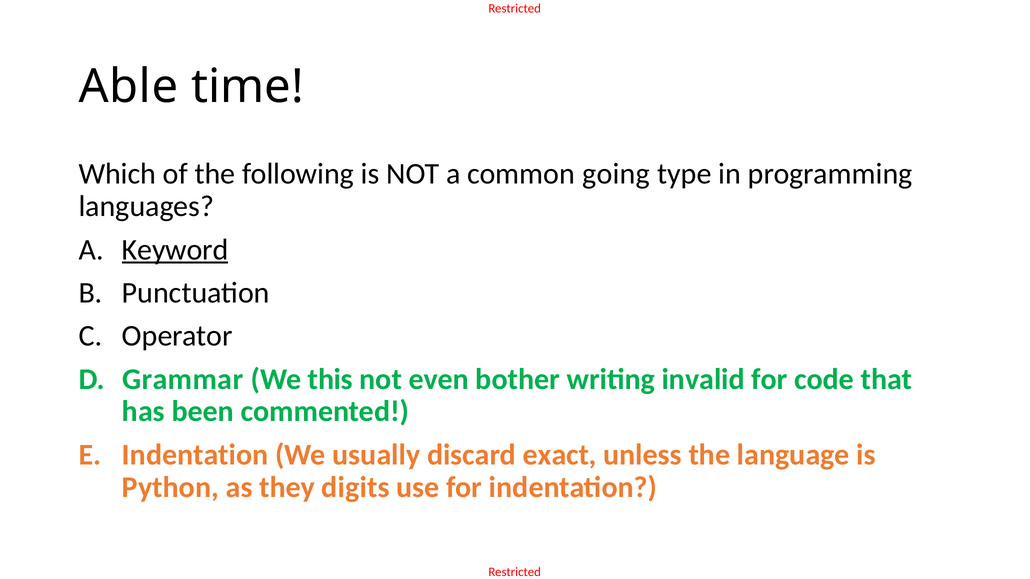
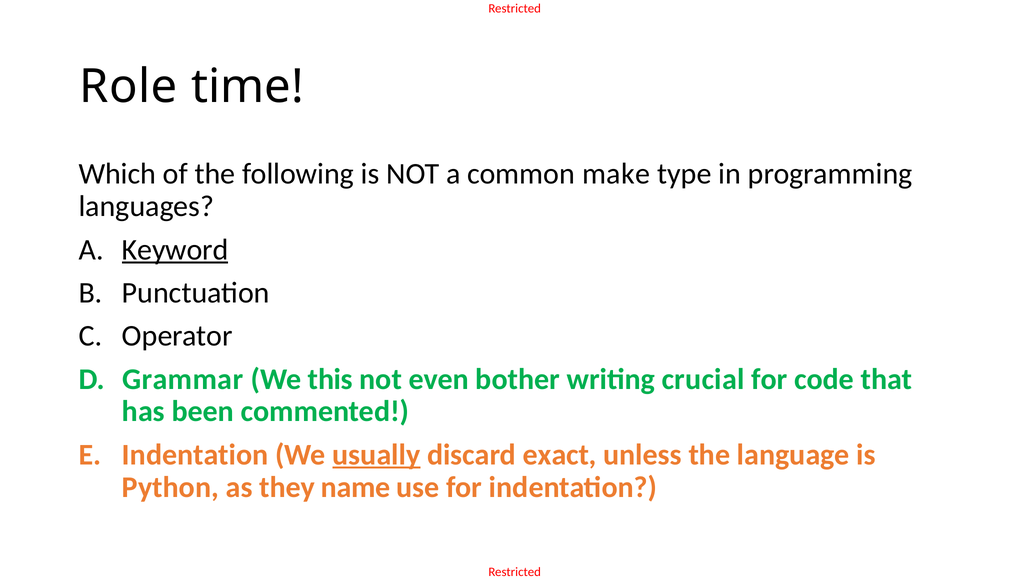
Able: Able -> Role
going: going -> make
invalid: invalid -> crucial
usually underline: none -> present
digits: digits -> name
